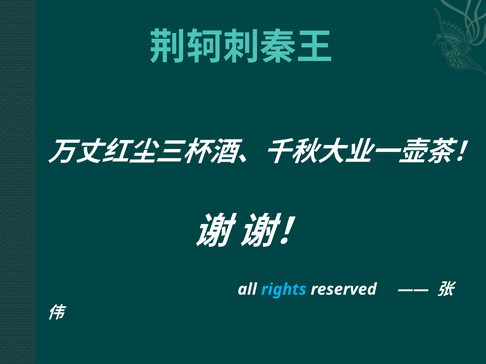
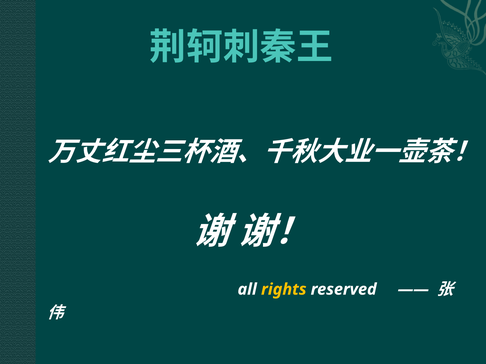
rights colour: light blue -> yellow
